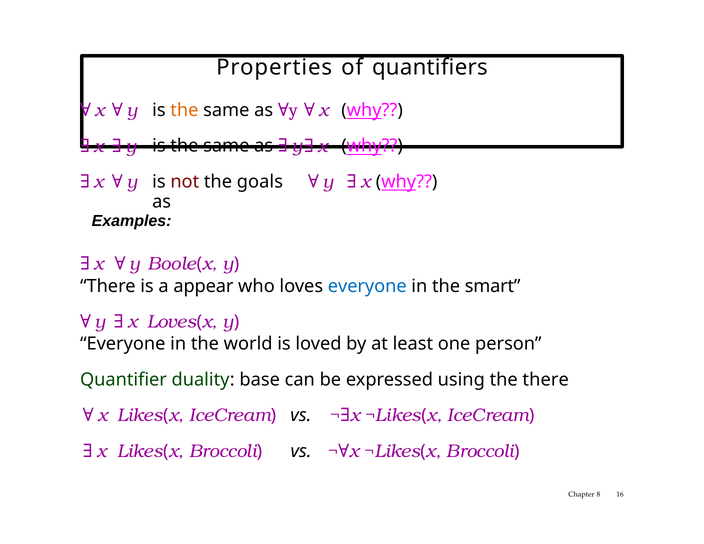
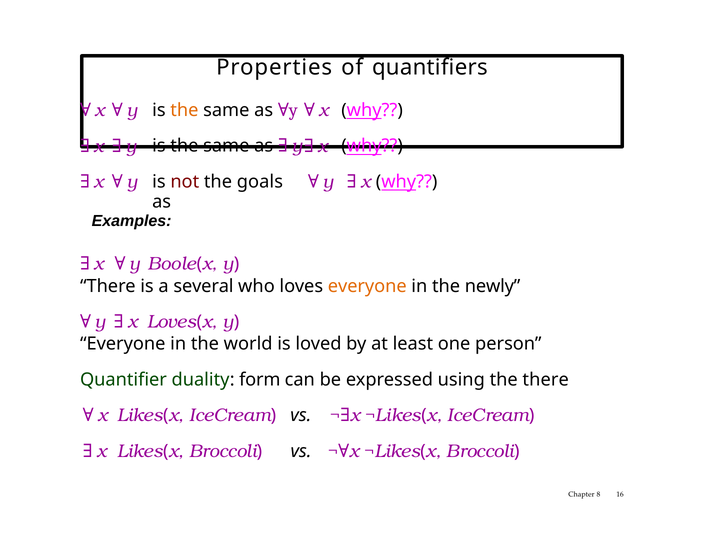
appear: appear -> several
everyone at (367, 286) colour: blue -> orange
smart: smart -> newly
base: base -> form
